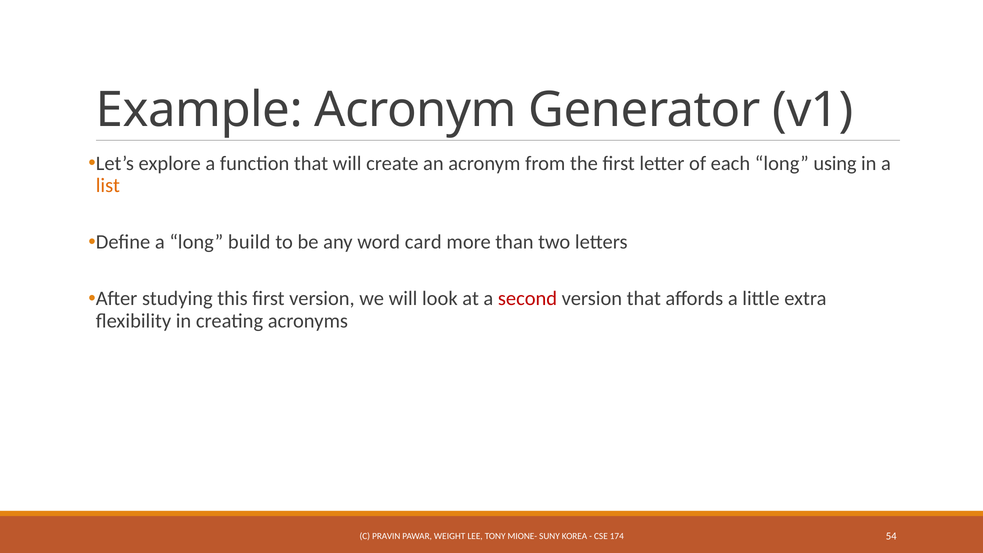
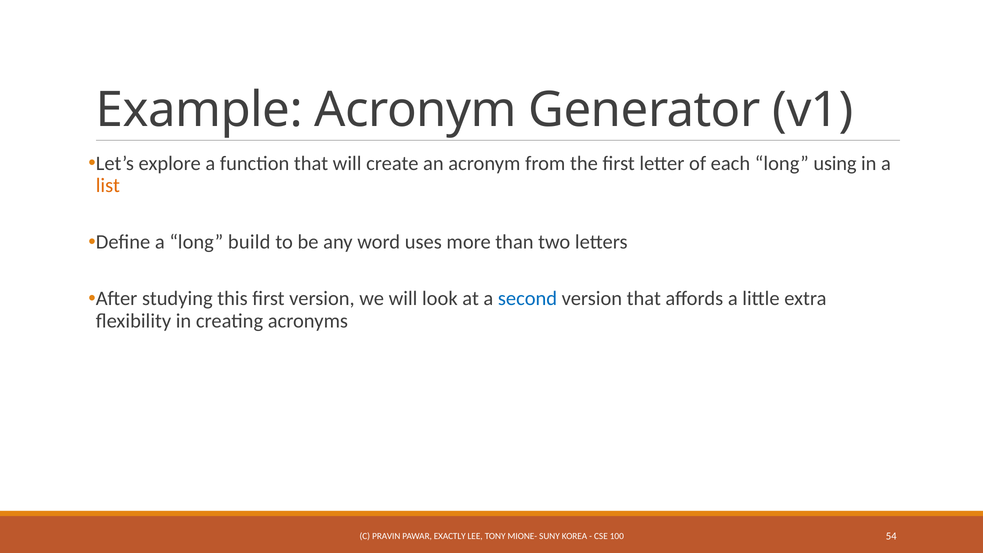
card: card -> uses
second colour: red -> blue
WEIGHT: WEIGHT -> EXACTLY
174: 174 -> 100
